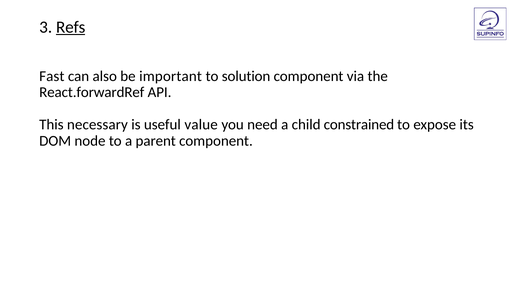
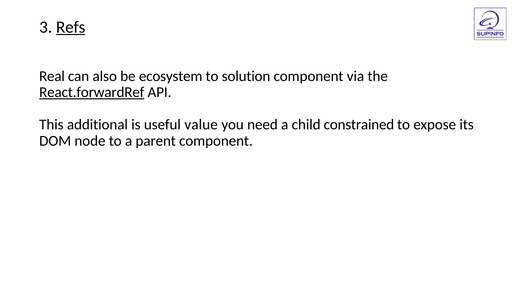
Fast: Fast -> Real
important: important -> ecosystem
React.forwardRef underline: none -> present
necessary: necessary -> additional
